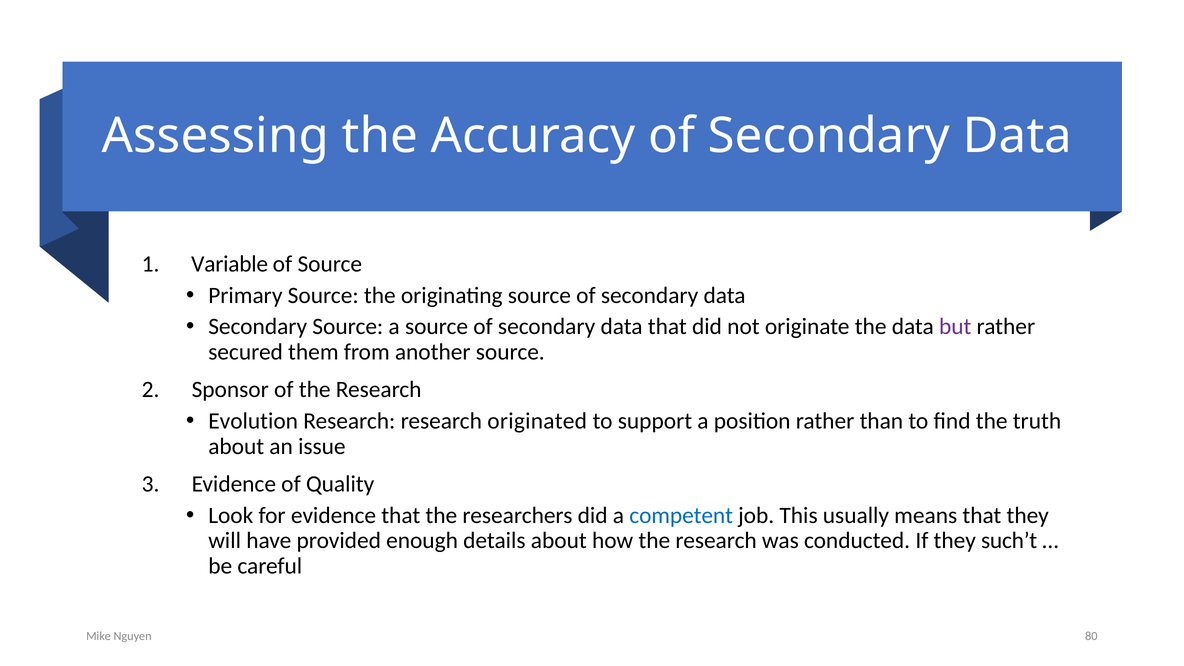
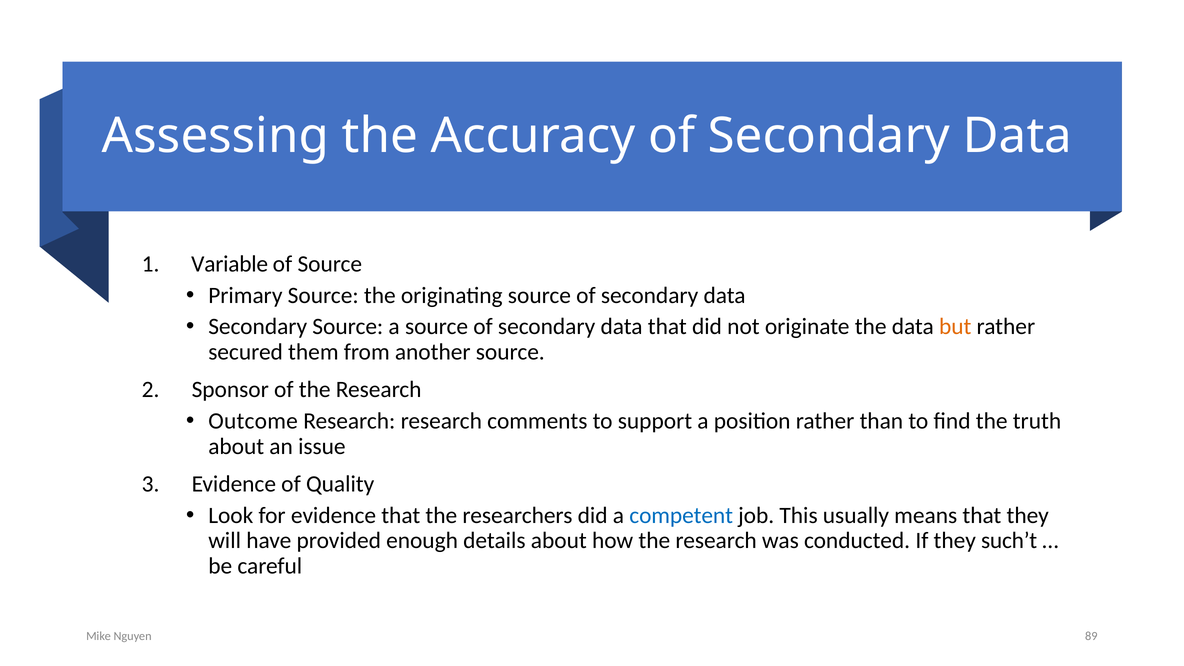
but colour: purple -> orange
Evolution: Evolution -> Outcome
originated: originated -> comments
80: 80 -> 89
